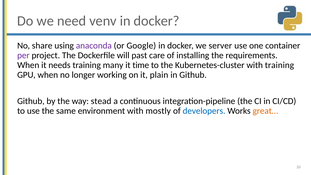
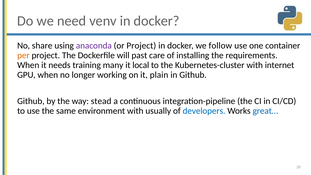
or Google: Google -> Project
server: server -> follow
per colour: purple -> orange
time: time -> local
with training: training -> internet
mostly: mostly -> usually
great… colour: orange -> blue
